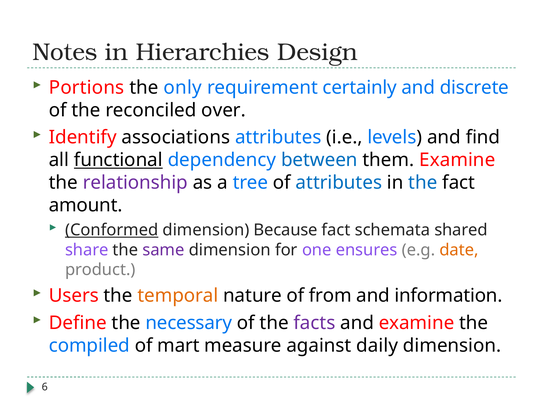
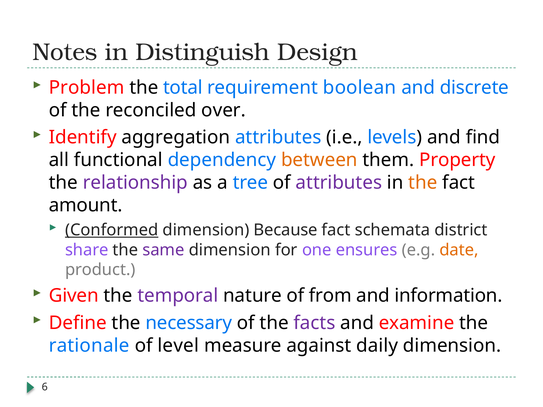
Hierarchies: Hierarchies -> Distinguish
Portions: Portions -> Problem
only: only -> total
certainly: certainly -> boolean
associations: associations -> aggregation
functional underline: present -> none
between colour: blue -> orange
them Examine: Examine -> Property
attributes at (339, 183) colour: blue -> purple
the at (423, 183) colour: blue -> orange
shared: shared -> district
Users: Users -> Given
temporal colour: orange -> purple
compiled: compiled -> rationale
mart: mart -> level
